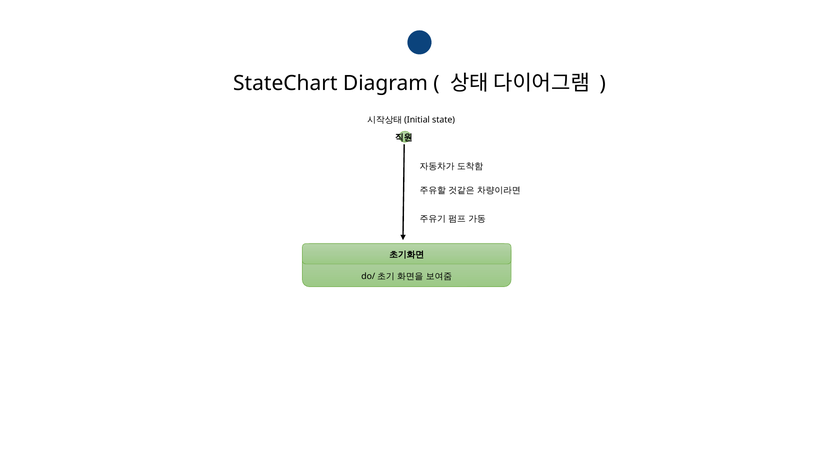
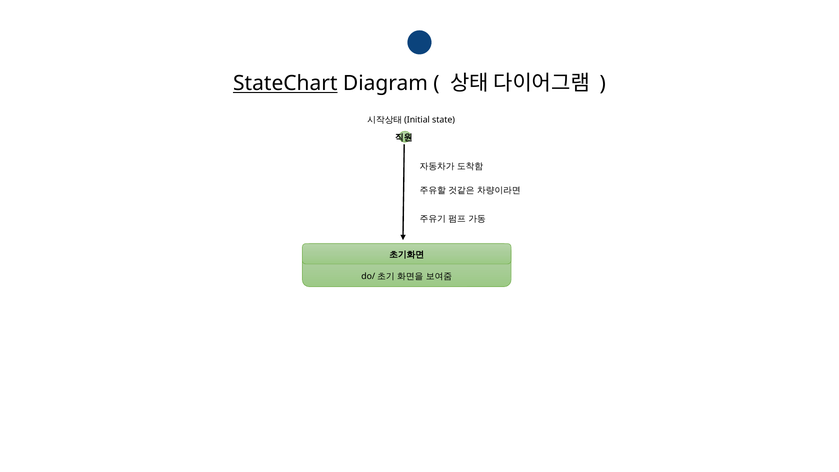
StateChart underline: none -> present
